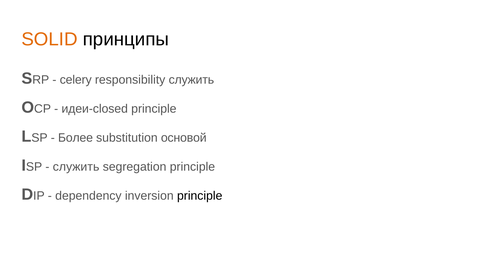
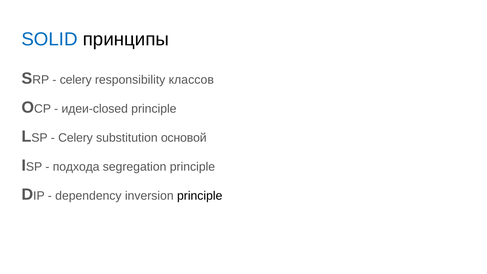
SOLID colour: orange -> blue
responsibility служить: служить -> классов
Более at (75, 138): Более -> Celery
служить at (76, 167): служить -> подхода
